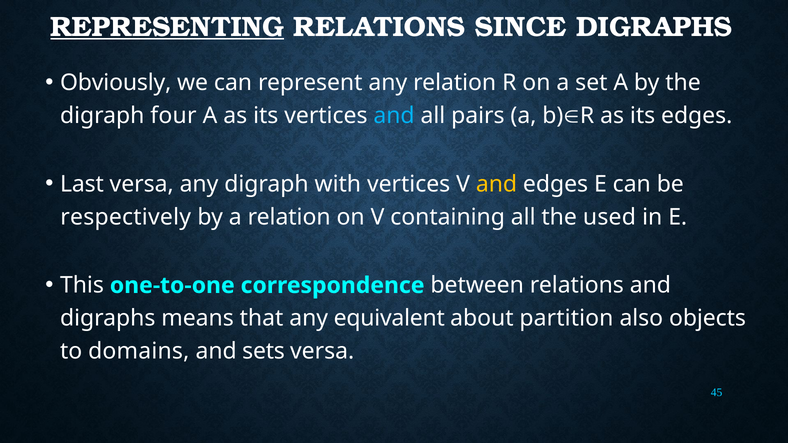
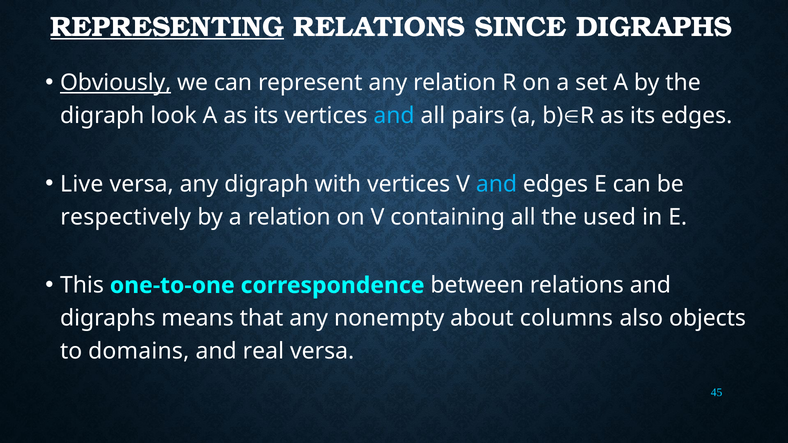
Obviously underline: none -> present
four: four -> look
Last: Last -> Live
and at (496, 184) colour: yellow -> light blue
equivalent: equivalent -> nonempty
partition: partition -> columns
sets: sets -> real
